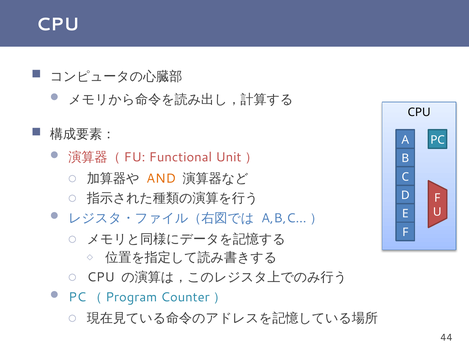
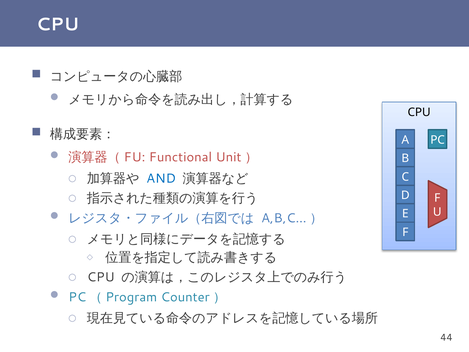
AND colour: orange -> blue
